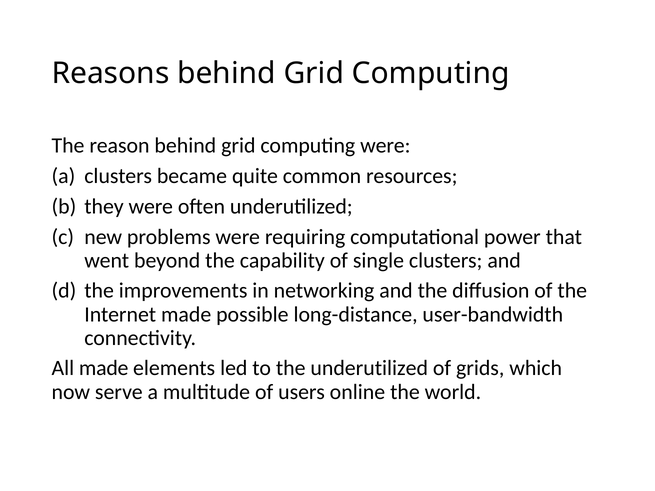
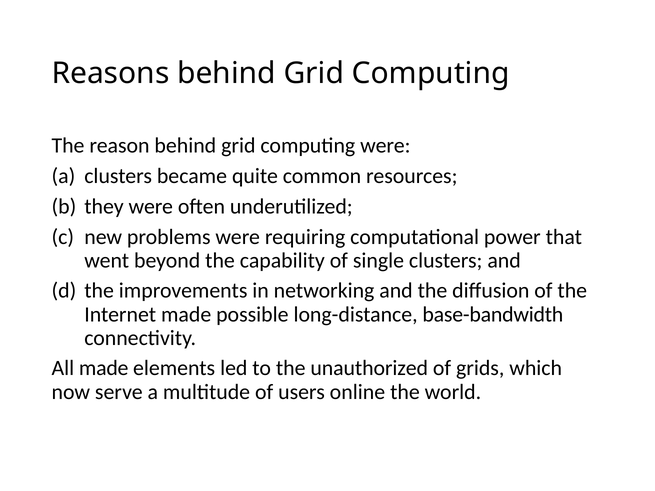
user-bandwidth: user-bandwidth -> base-bandwidth
the underutilized: underutilized -> unauthorized
